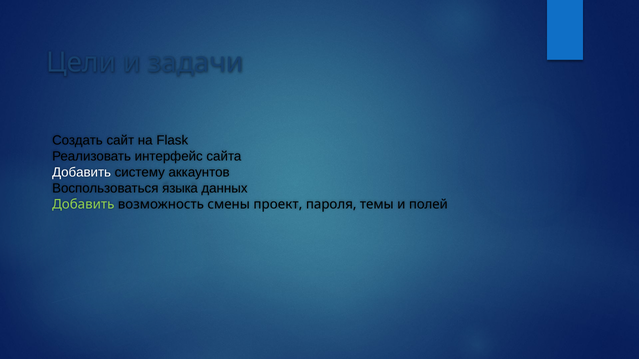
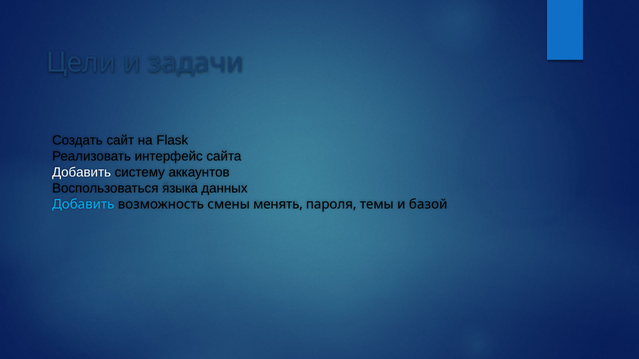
Добавить at (83, 204) colour: light green -> light blue
проект: проект -> менять
полей: полей -> базой
